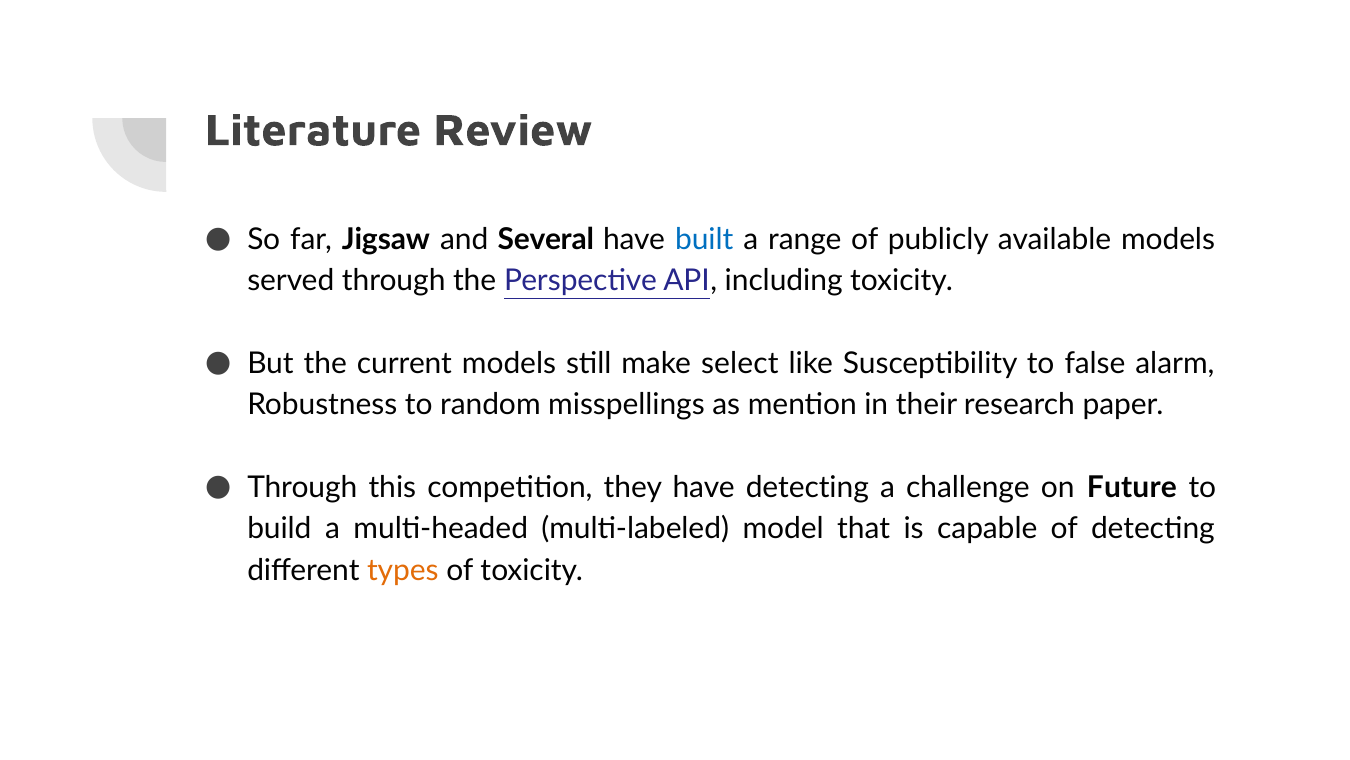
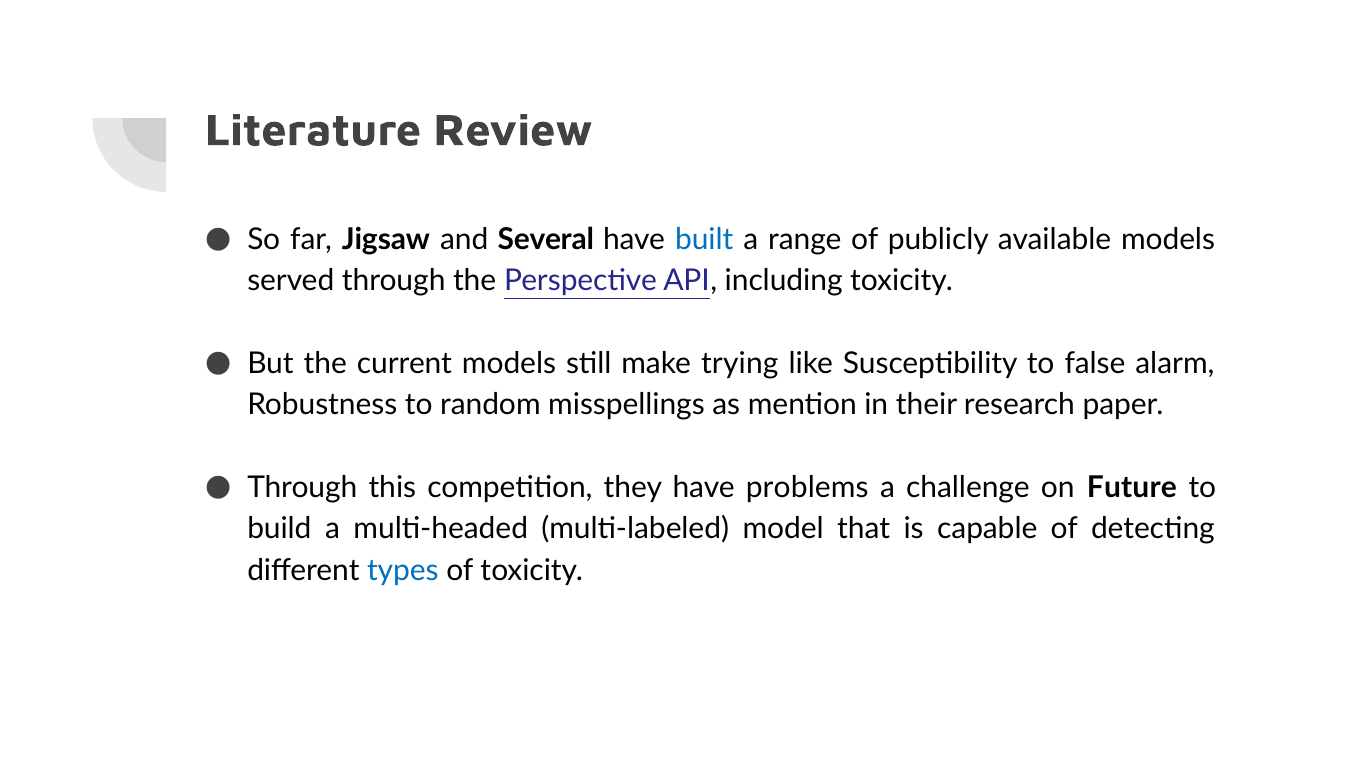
select: select -> trying
have detecting: detecting -> problems
types colour: orange -> blue
